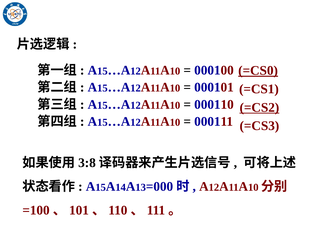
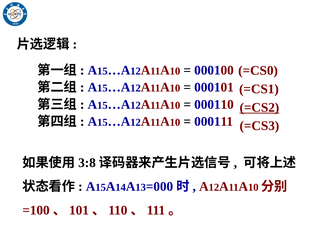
=CS0 underline: present -> none
